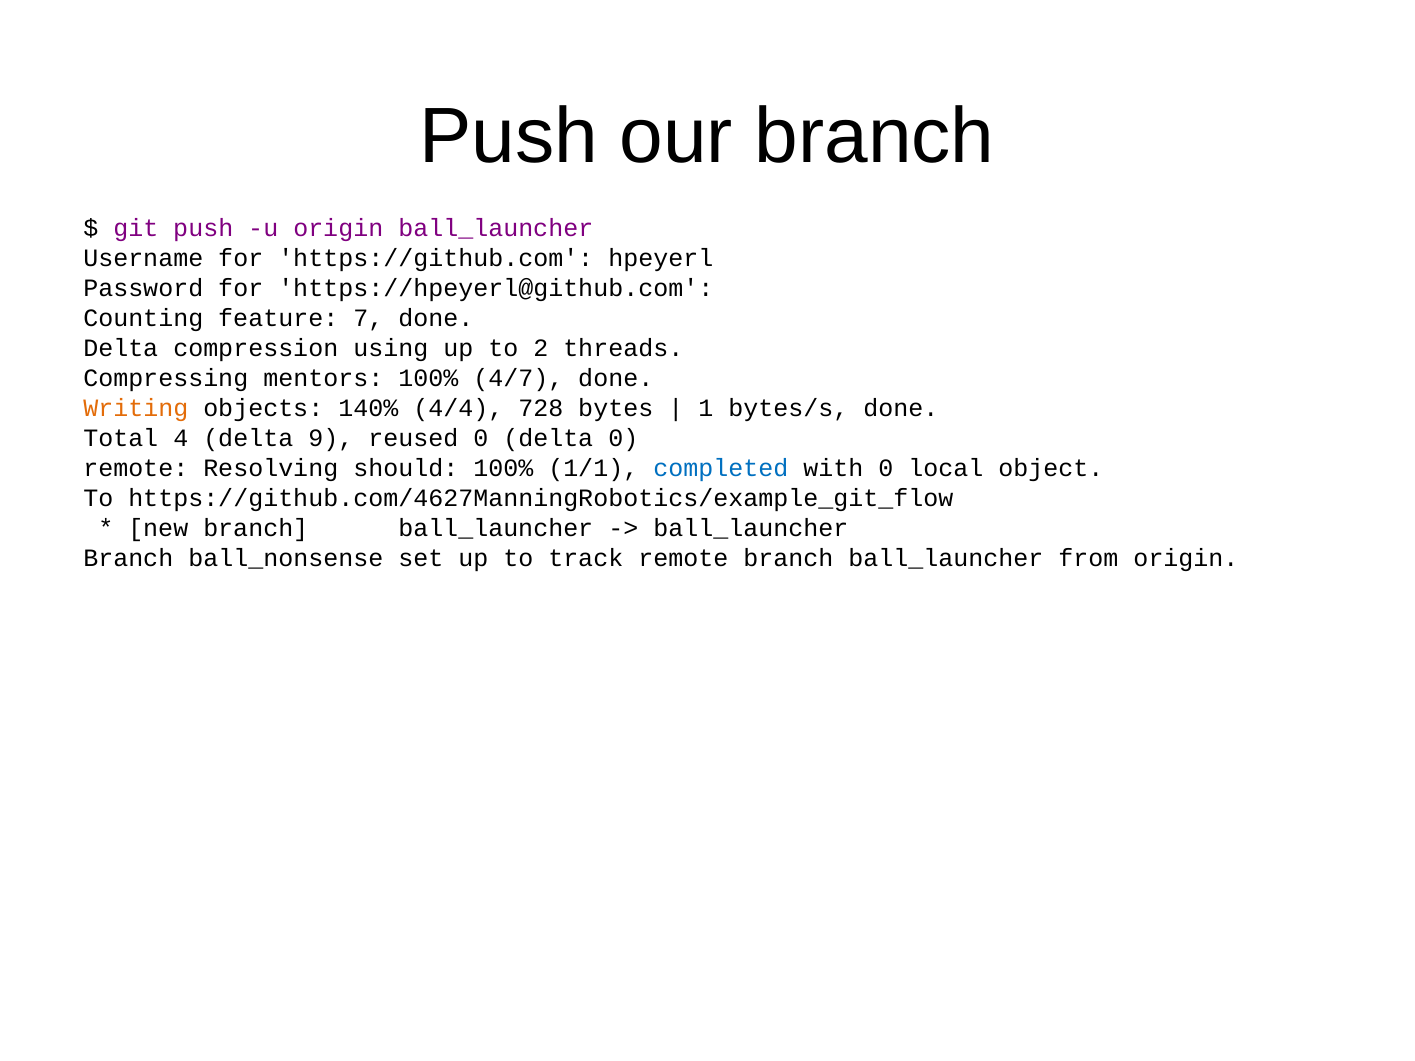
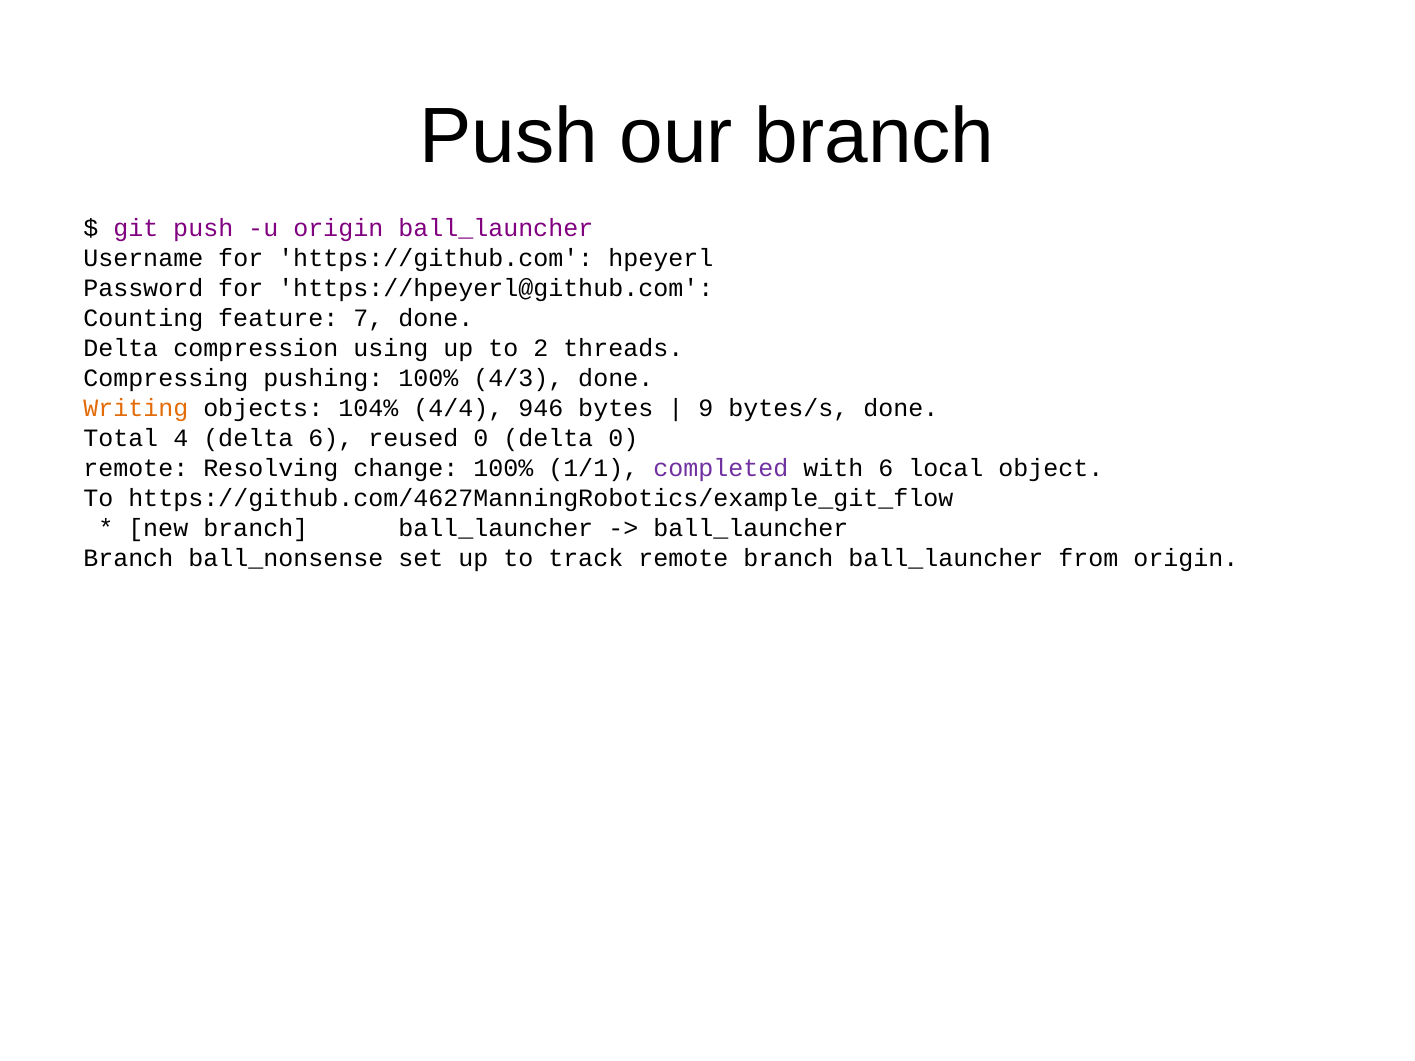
mentors: mentors -> pushing
4/7: 4/7 -> 4/3
140%: 140% -> 104%
728: 728 -> 946
1: 1 -> 9
delta 9: 9 -> 6
should: should -> change
completed colour: blue -> purple
with 0: 0 -> 6
